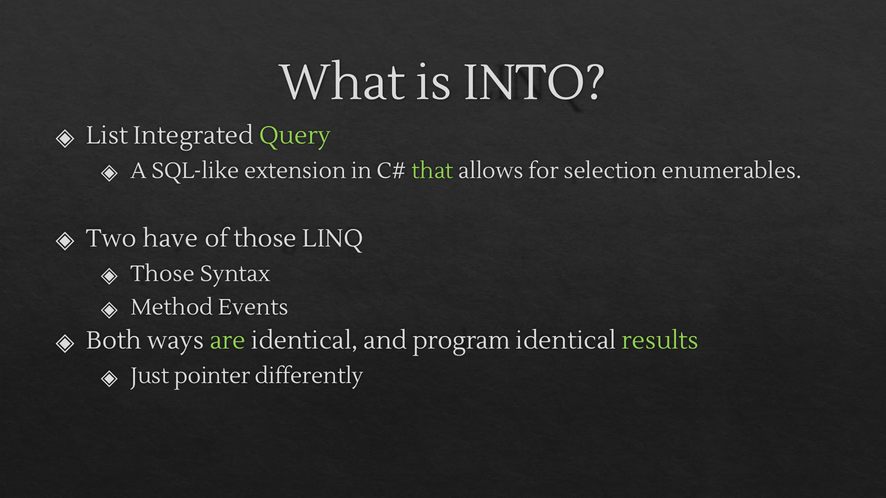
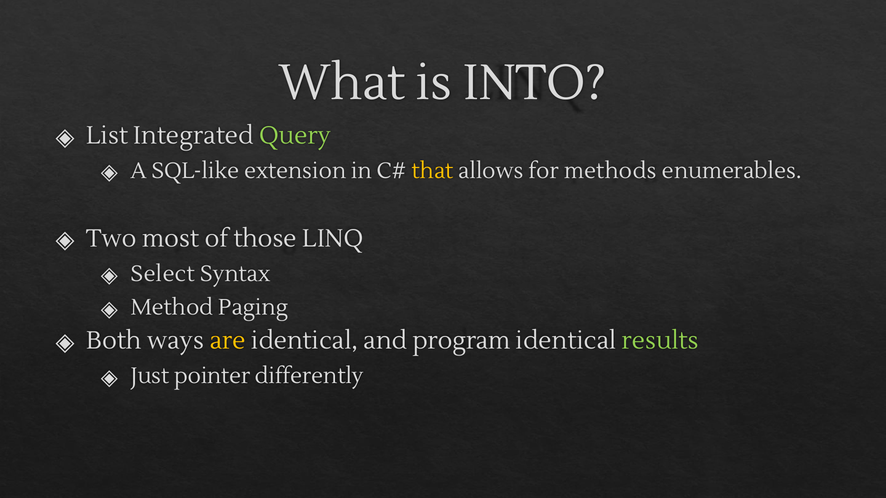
that colour: light green -> yellow
selection: selection -> methods
have: have -> most
Those at (163, 274): Those -> Select
Events: Events -> Paging
are colour: light green -> yellow
